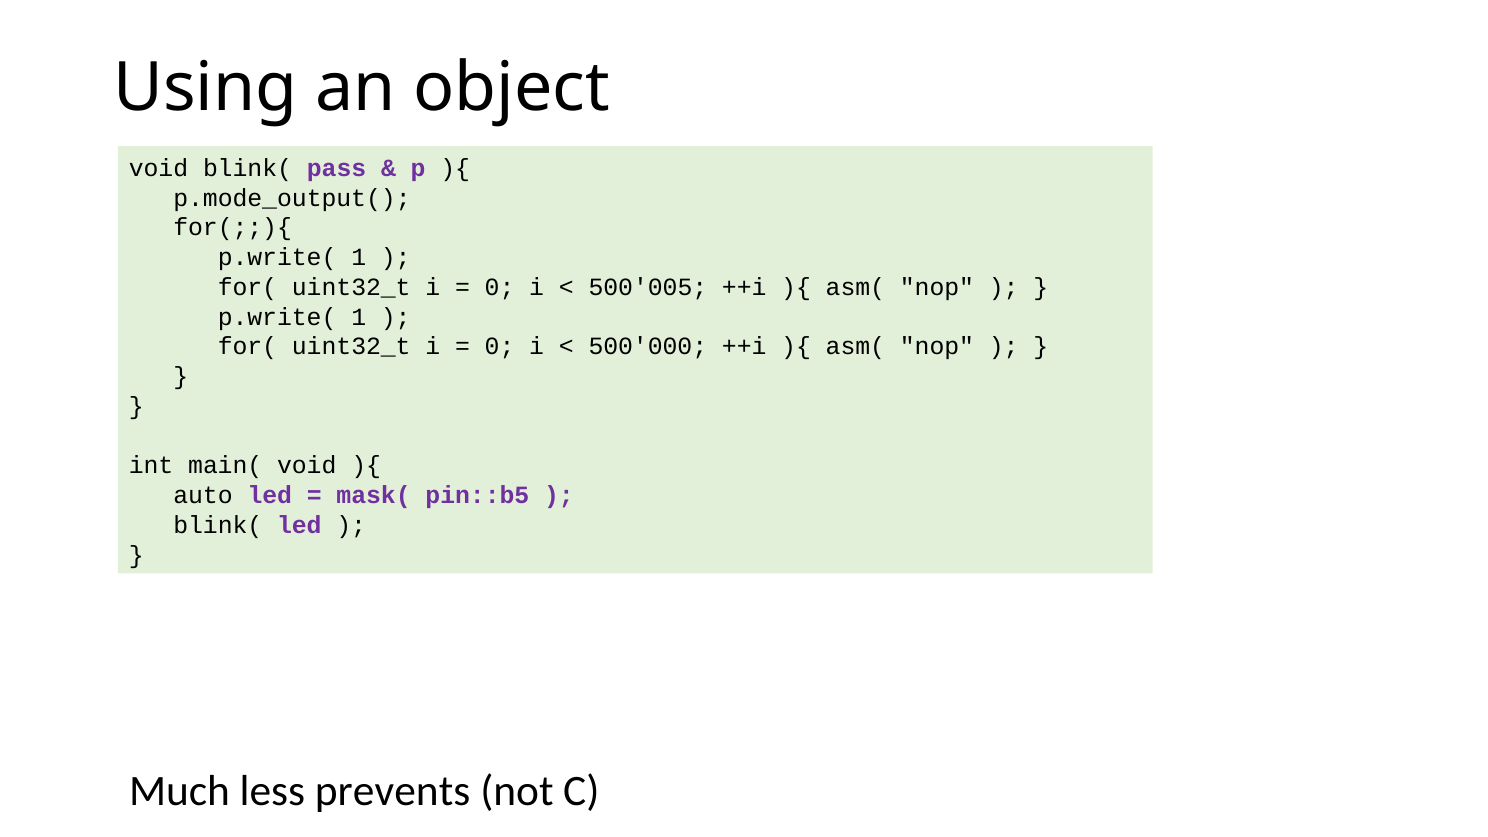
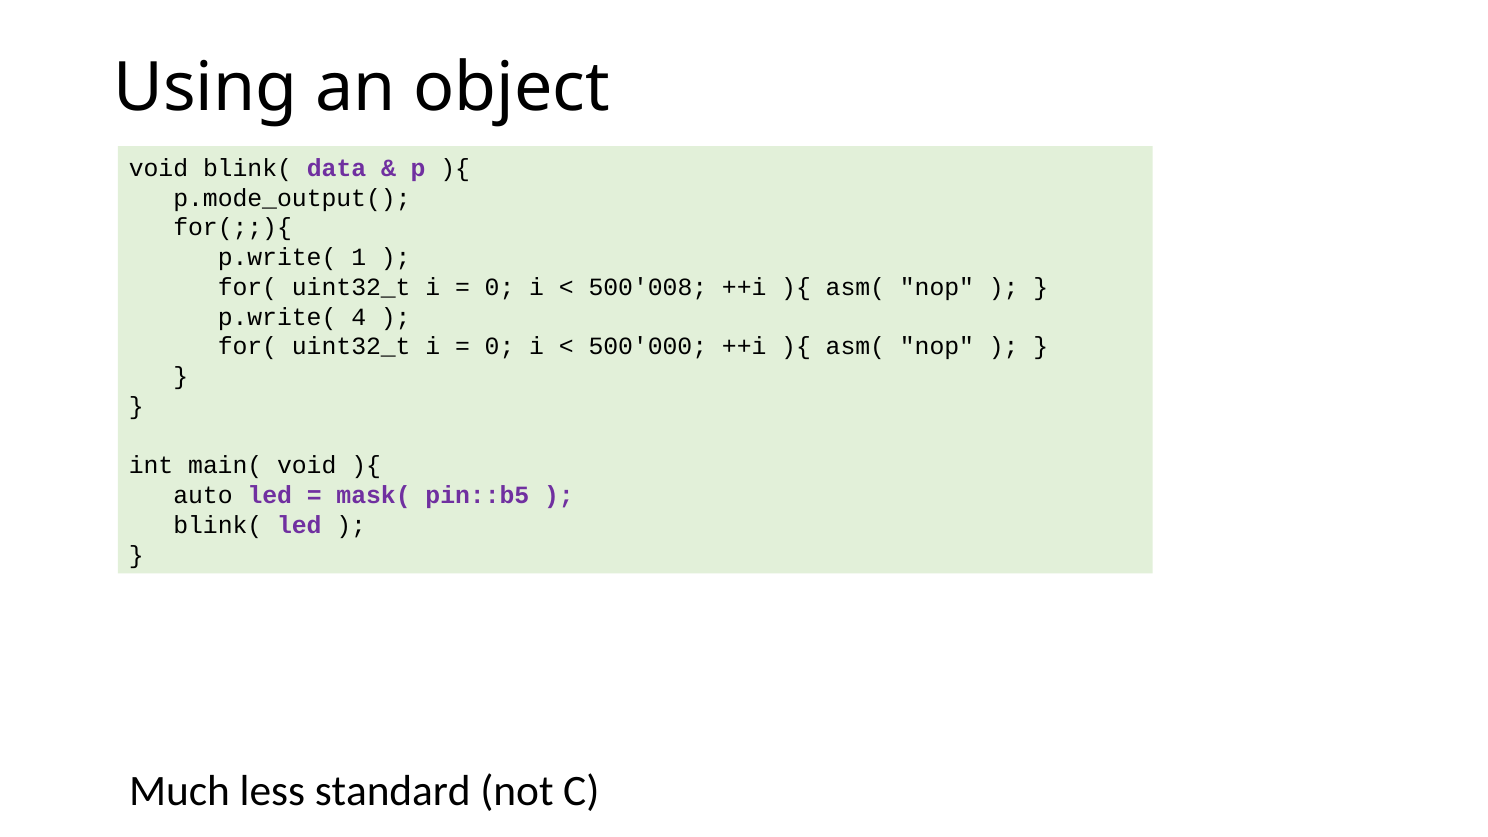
pass: pass -> data
500'005: 500'005 -> 500'008
1 at (359, 317): 1 -> 4
prevents: prevents -> standard
